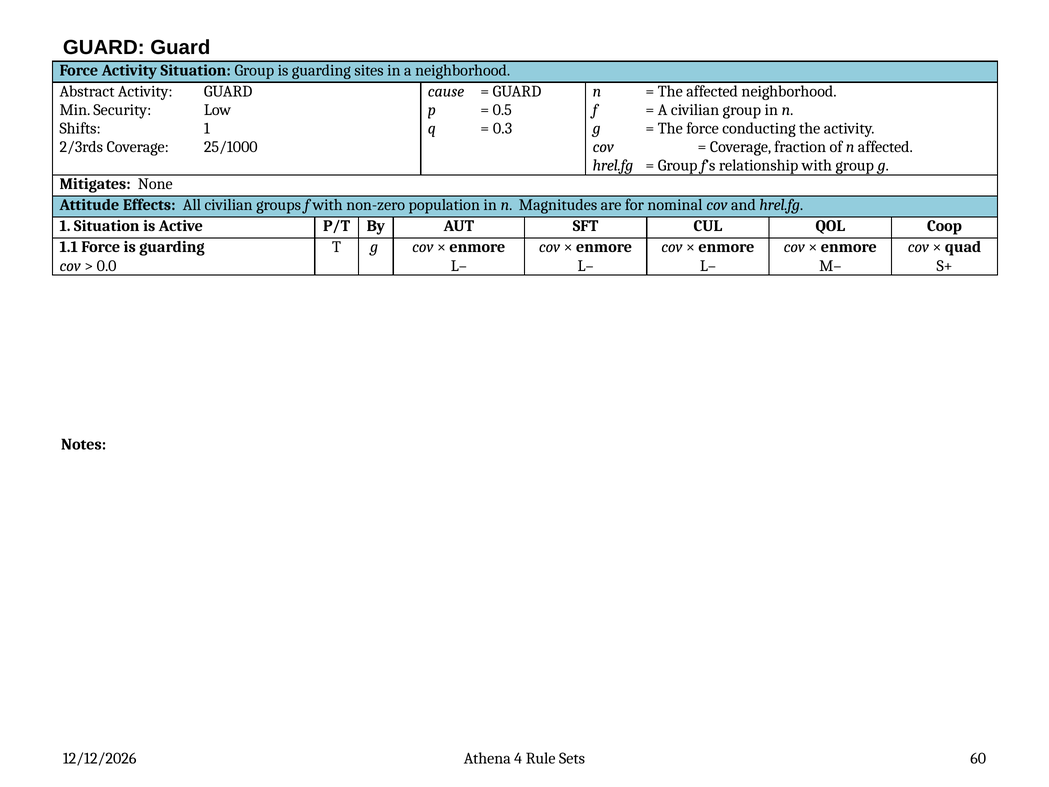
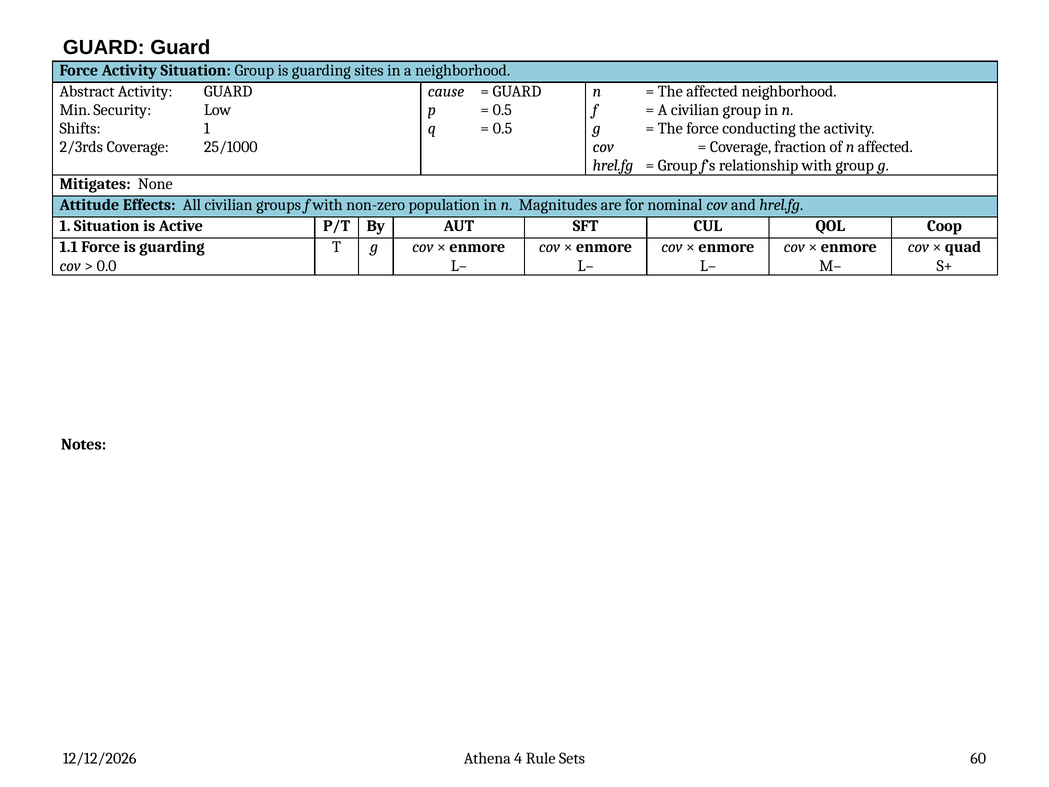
0.3 at (503, 128): 0.3 -> 0.5
